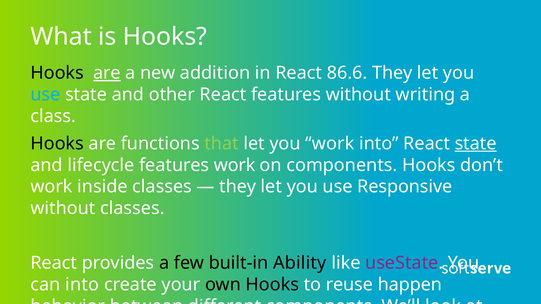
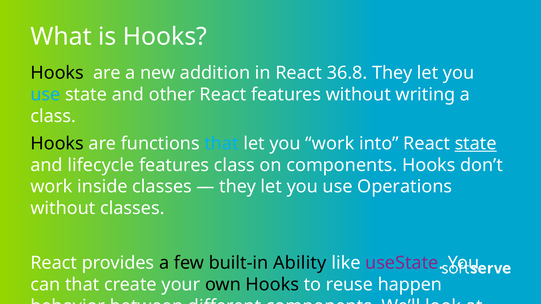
are at (107, 73) underline: present -> none
86.6: 86.6 -> 36.8
that at (222, 144) colour: light green -> light blue
features work: work -> class
Responsive: Responsive -> Operations
can into: into -> that
